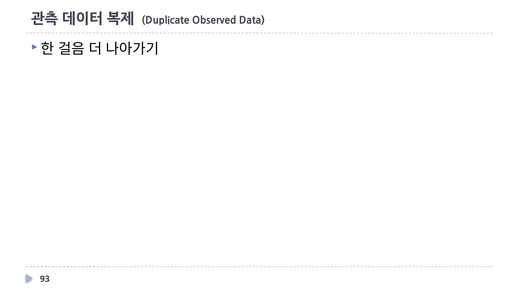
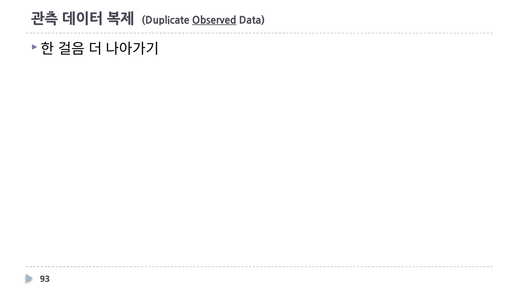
Observed underline: none -> present
